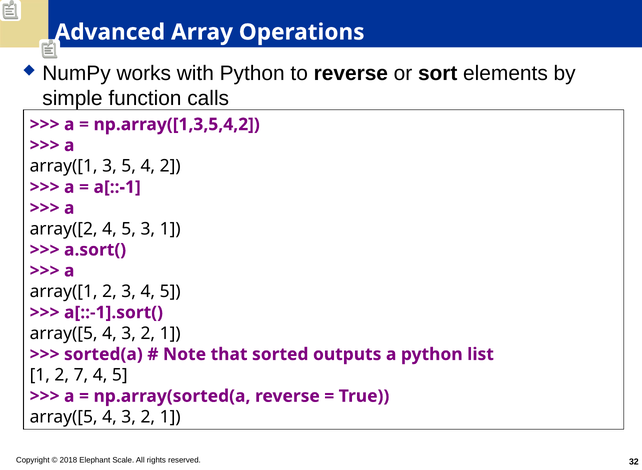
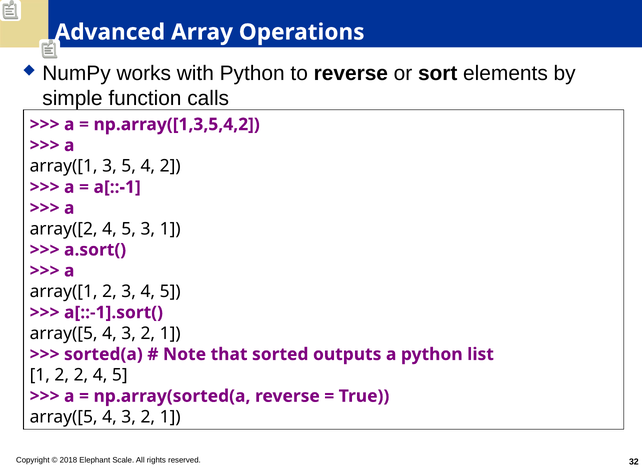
2 7: 7 -> 2
